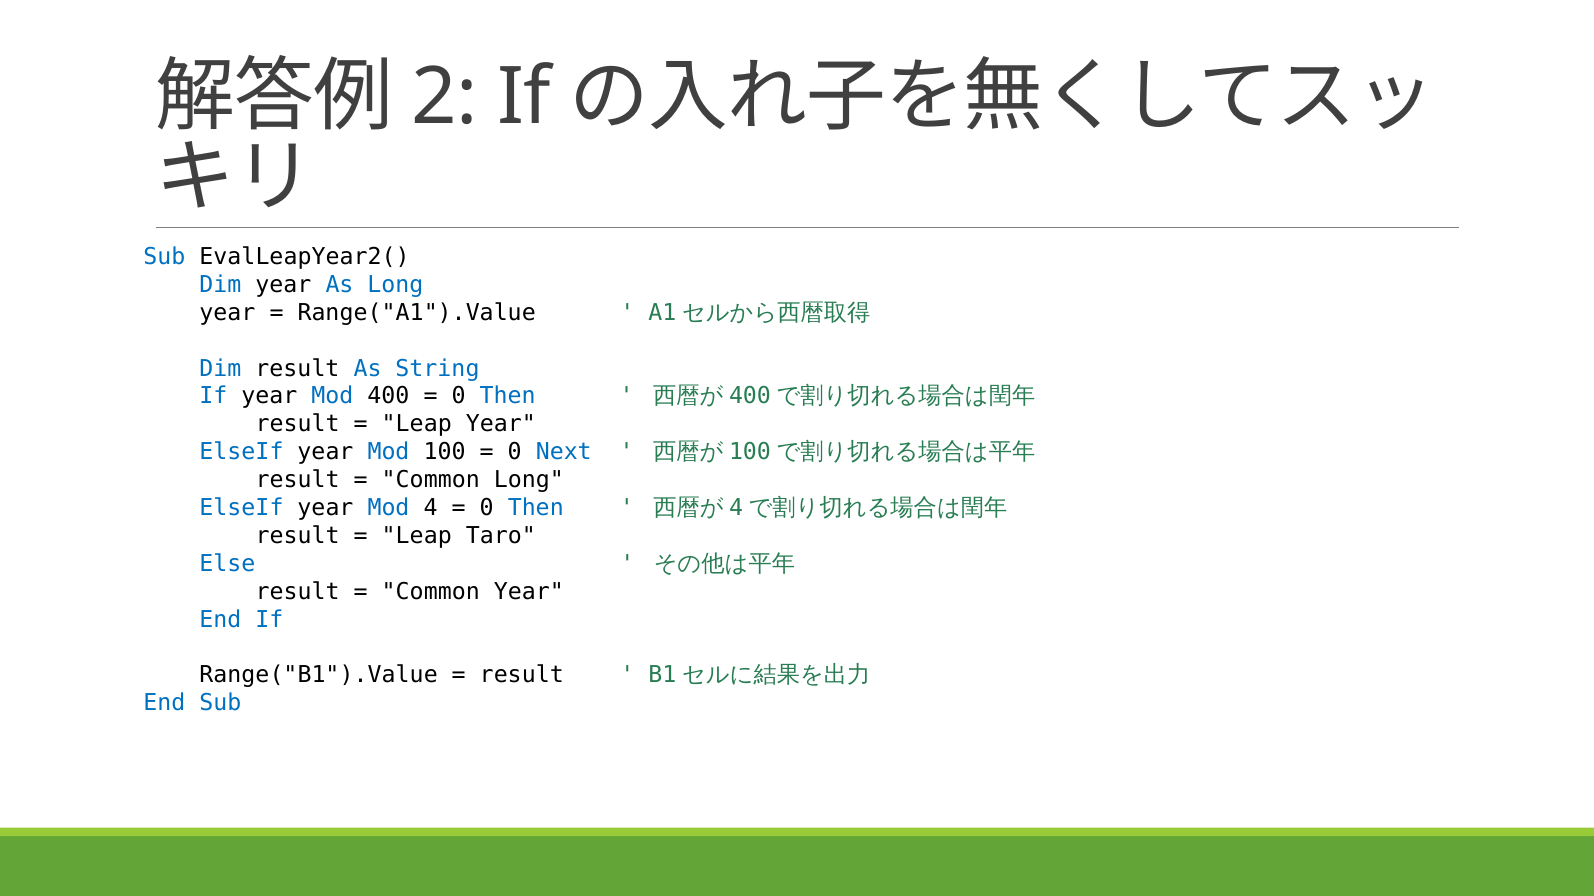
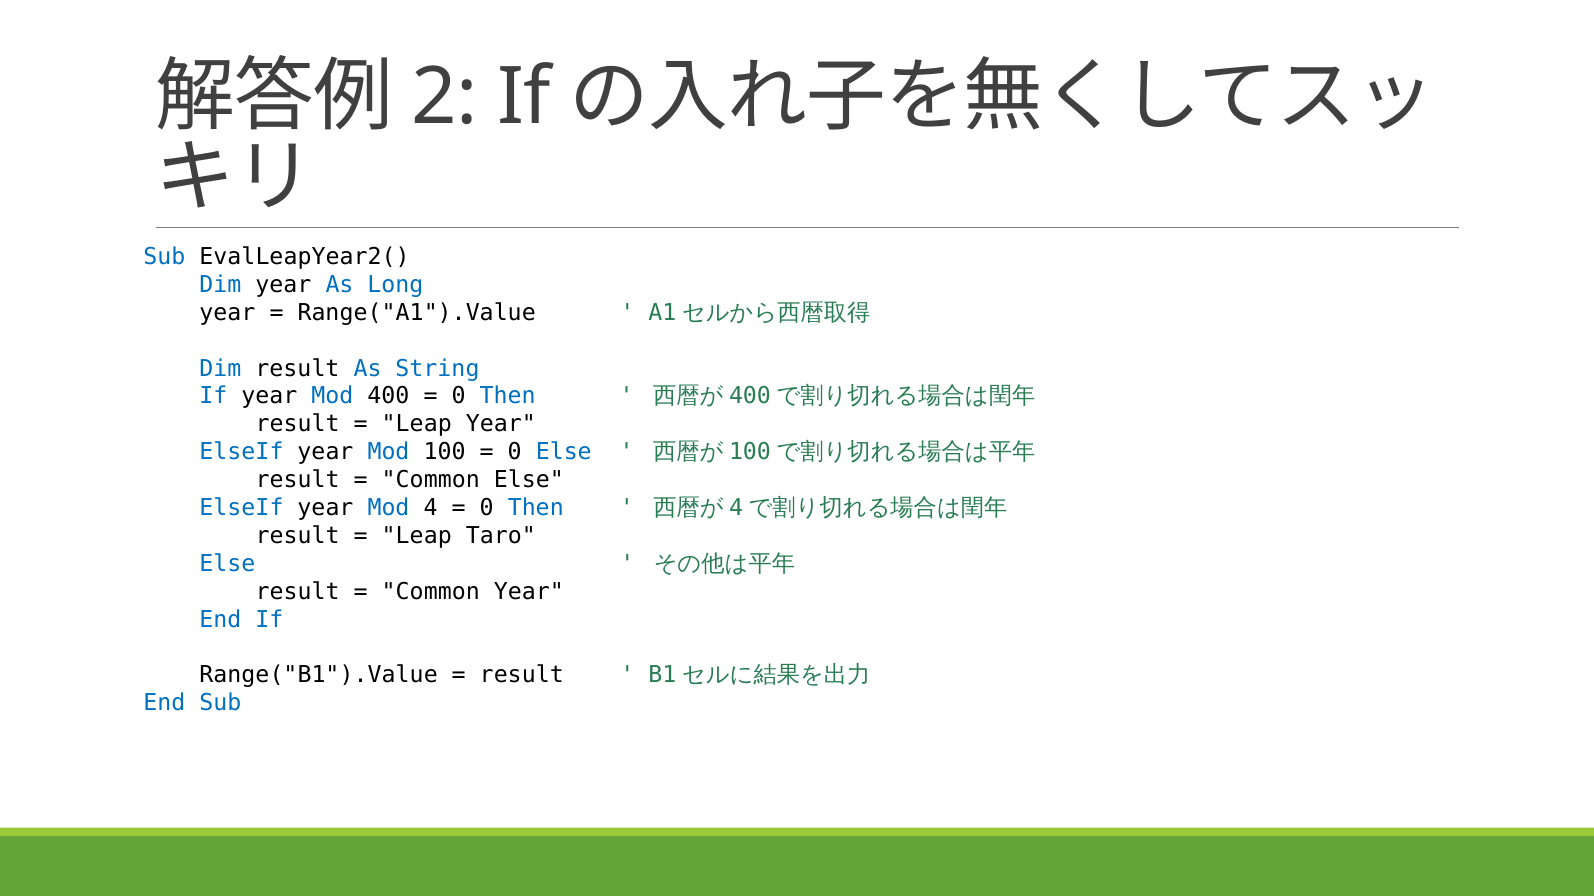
0 Next: Next -> Else
Common Long: Long -> Else
